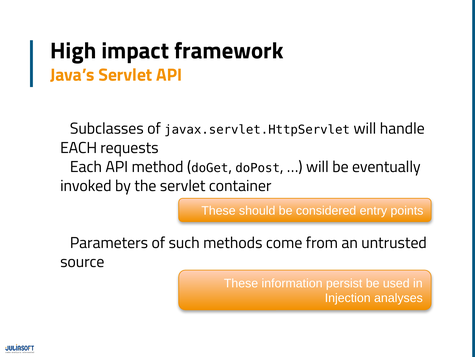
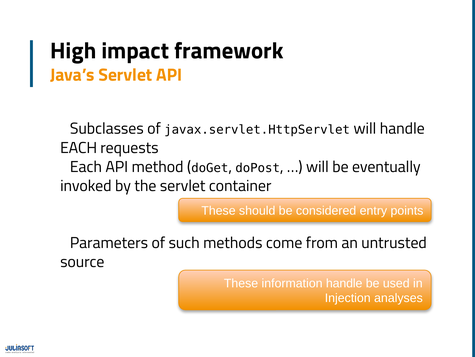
information persist: persist -> handle
